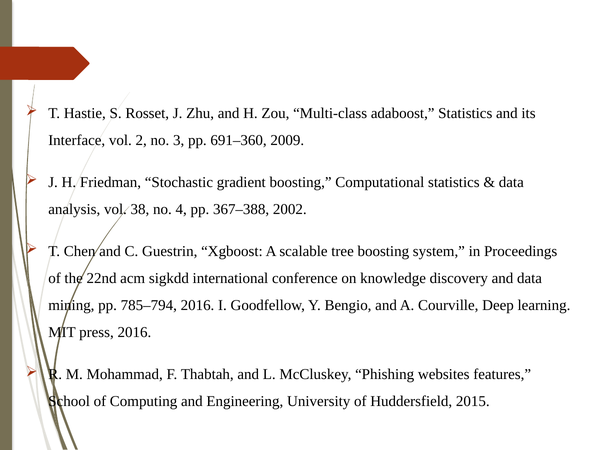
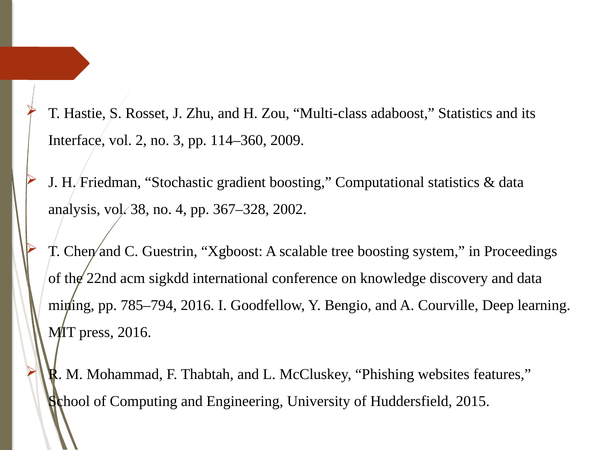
691–360: 691–360 -> 114–360
367–388: 367–388 -> 367–328
